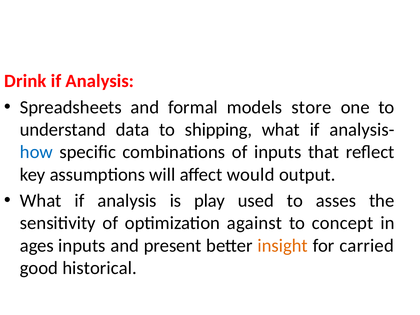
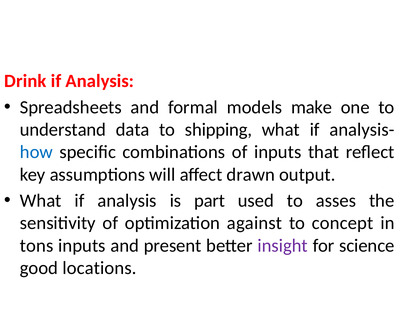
store: store -> make
would: would -> drawn
play: play -> part
ages: ages -> tons
insight colour: orange -> purple
carried: carried -> science
historical: historical -> locations
